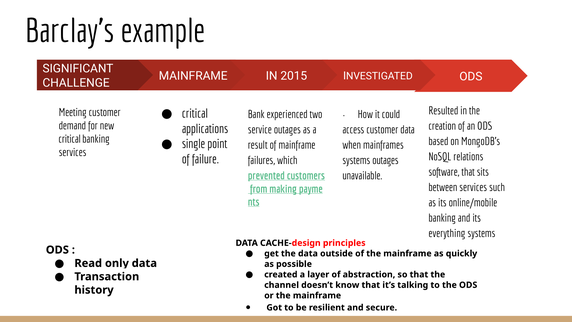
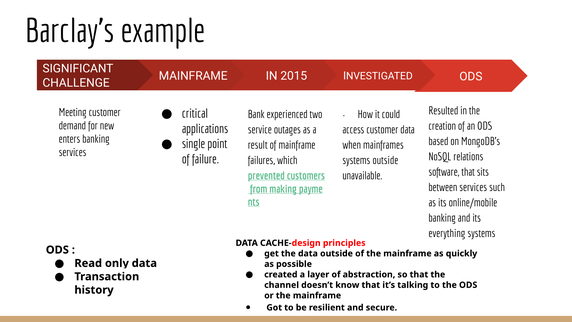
critical at (70, 139): critical -> enters
systems outages: outages -> outside
